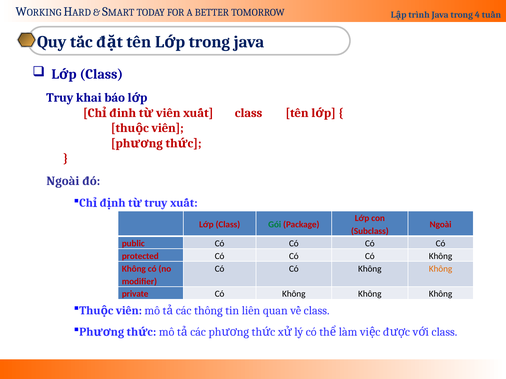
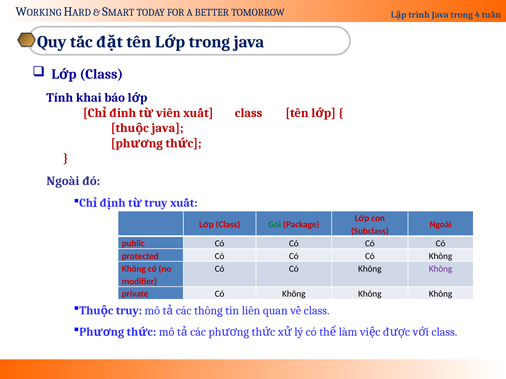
Truy at (60, 98): Truy -> Tính
viên at (168, 128): viên -> java
Không at (441, 269) colour: orange -> purple
viên at (129, 311): viên -> truy
